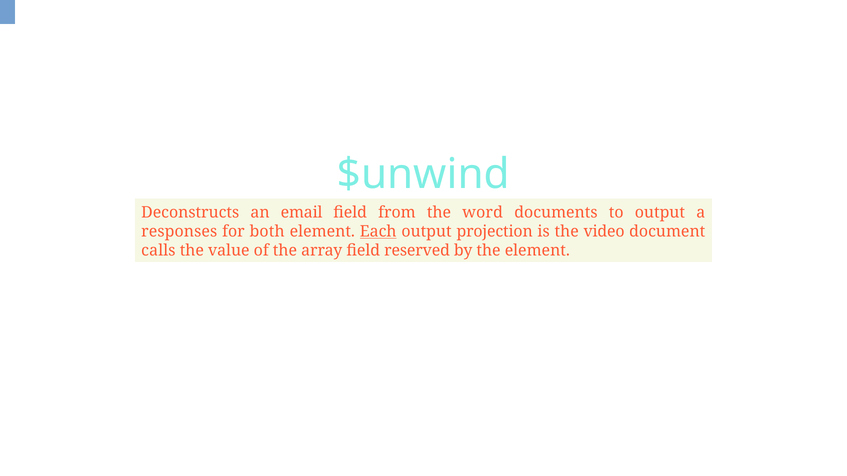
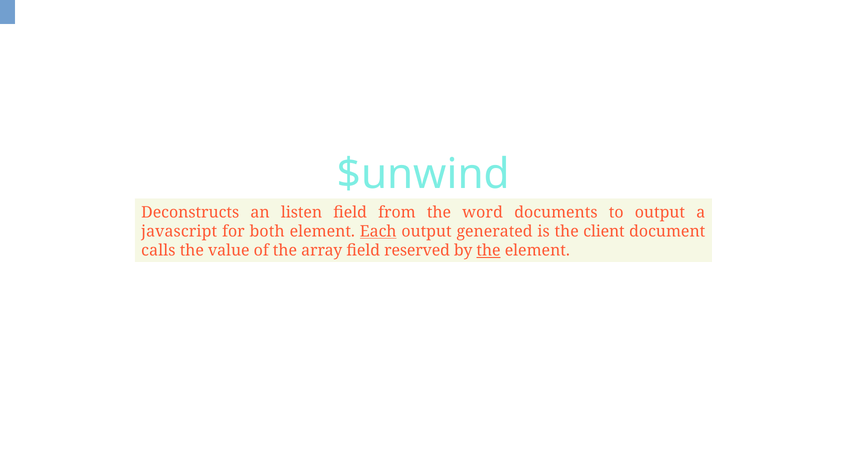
email: email -> listen
responses: responses -> javascript
projection: projection -> generated
video: video -> client
the at (489, 251) underline: none -> present
